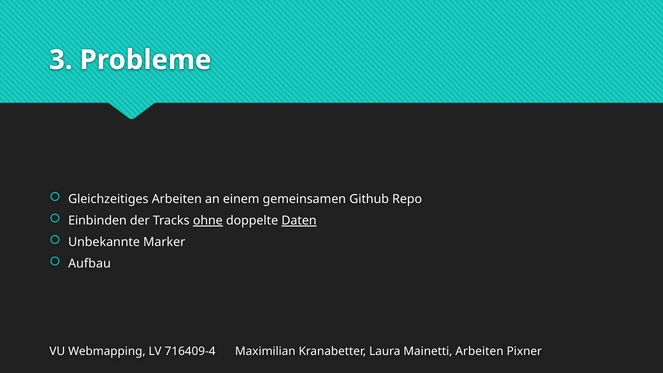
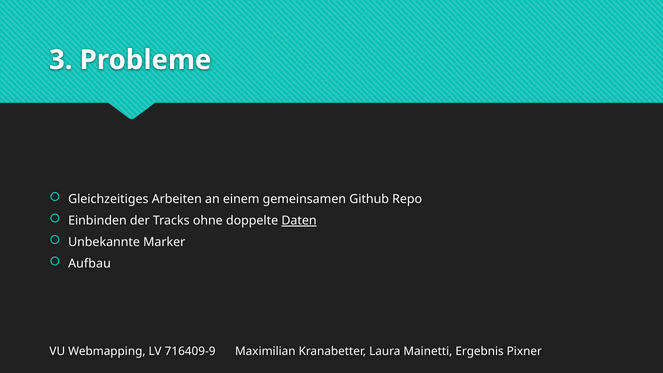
ohne underline: present -> none
716409-4: 716409-4 -> 716409-9
Mainetti Arbeiten: Arbeiten -> Ergebnis
